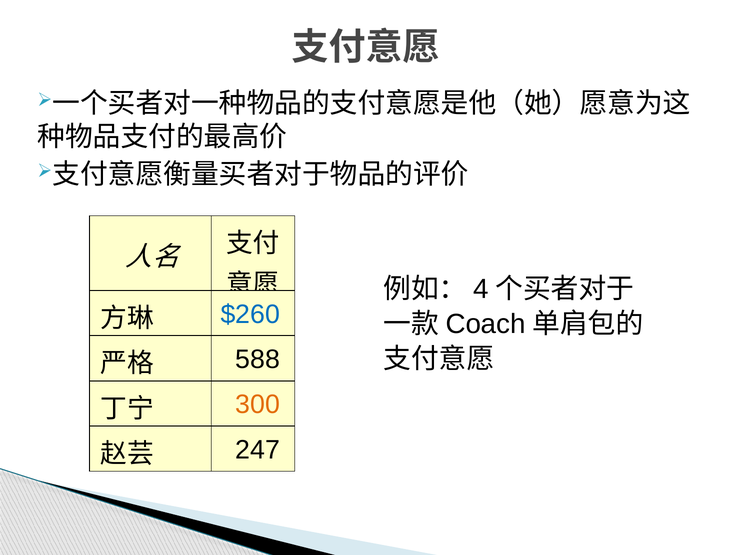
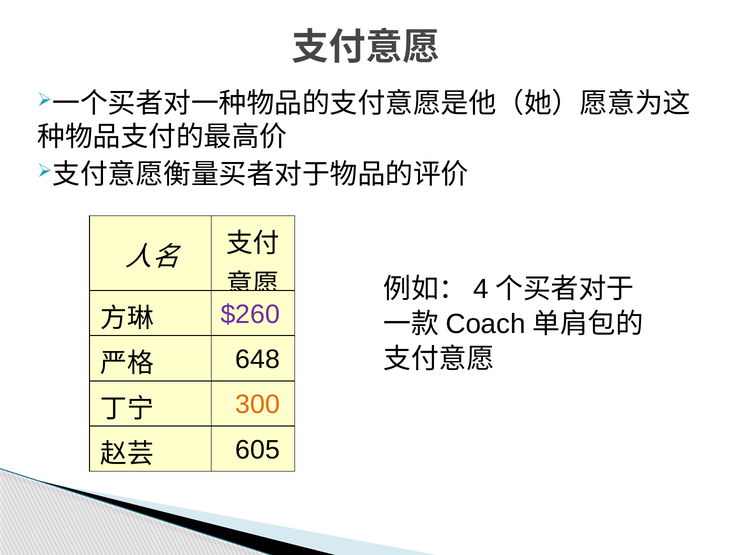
$260 colour: blue -> purple
588: 588 -> 648
247: 247 -> 605
